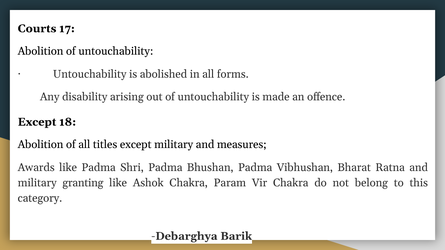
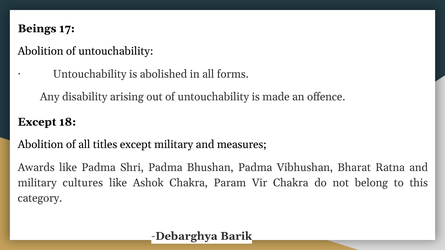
Courts: Courts -> Beings
granting: granting -> cultures
